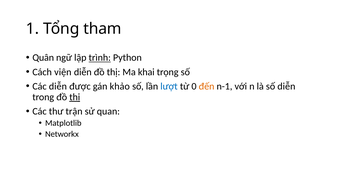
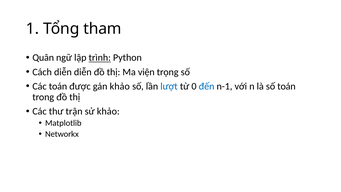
Cách viện: viện -> diễn
khai: khai -> viện
Các diễn: diễn -> toán
đến colour: orange -> blue
số diễn: diễn -> toán
thị at (75, 97) underline: present -> none
sử quan: quan -> khảo
